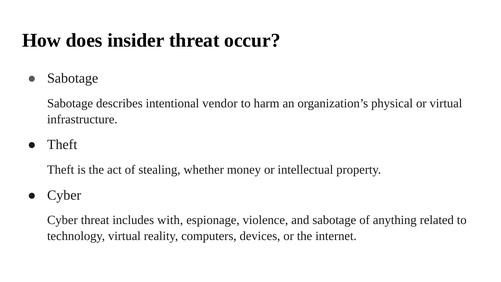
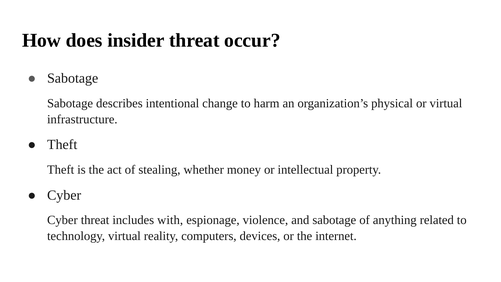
vendor: vendor -> change
